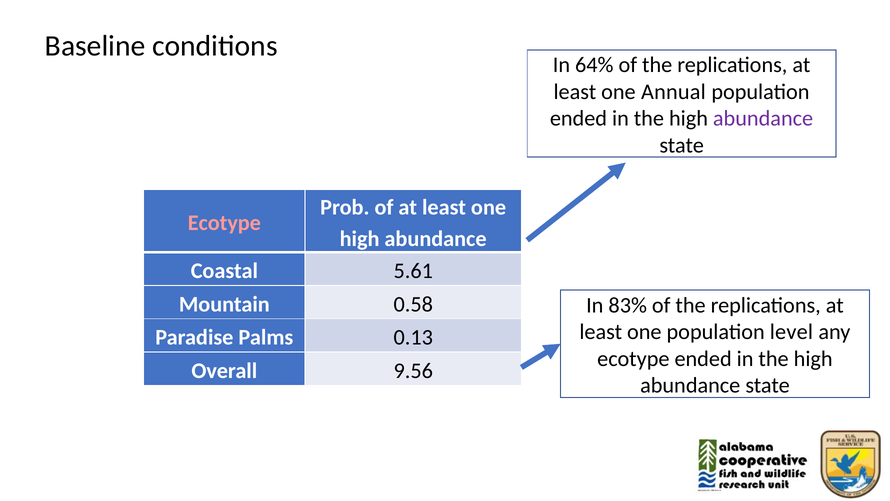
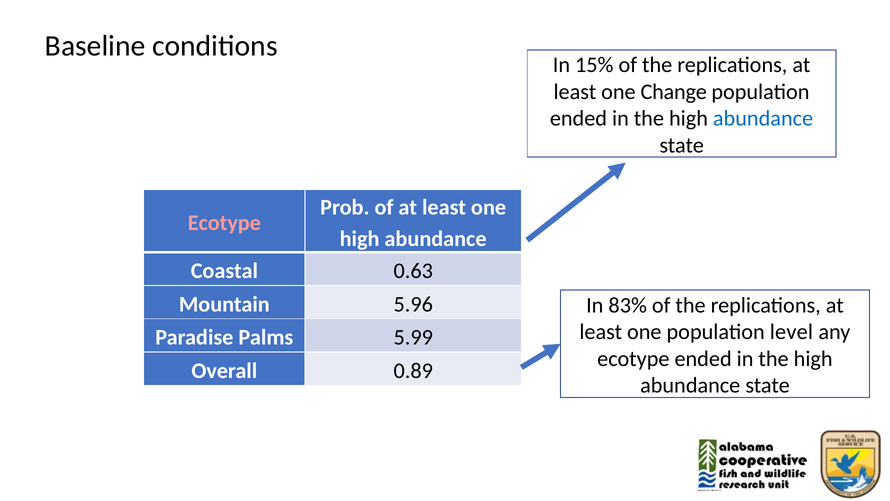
64%: 64% -> 15%
Annual: Annual -> Change
abundance at (763, 118) colour: purple -> blue
5.61: 5.61 -> 0.63
0.58: 0.58 -> 5.96
0.13: 0.13 -> 5.99
9.56: 9.56 -> 0.89
